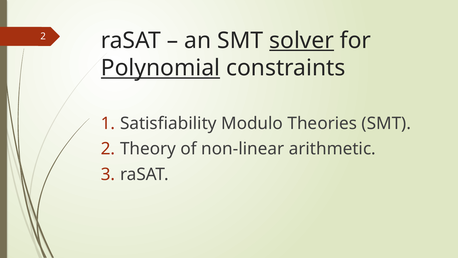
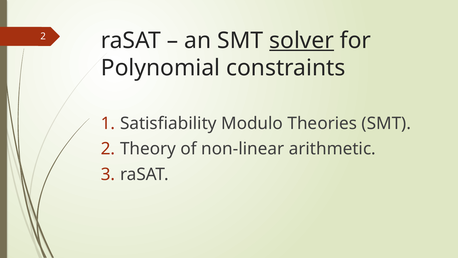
Polynomial underline: present -> none
